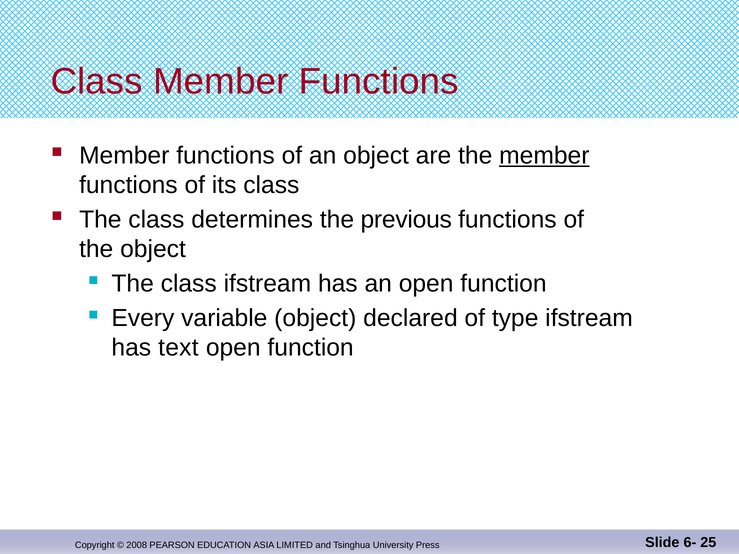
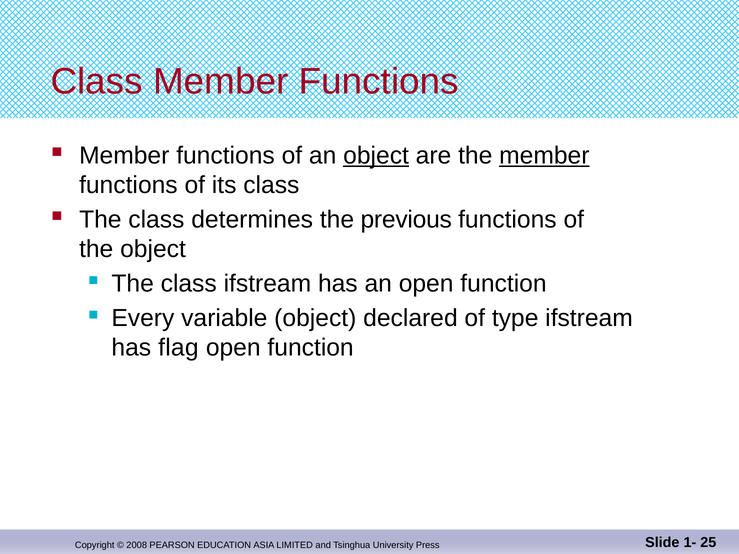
object at (376, 156) underline: none -> present
text: text -> flag
6-: 6- -> 1-
